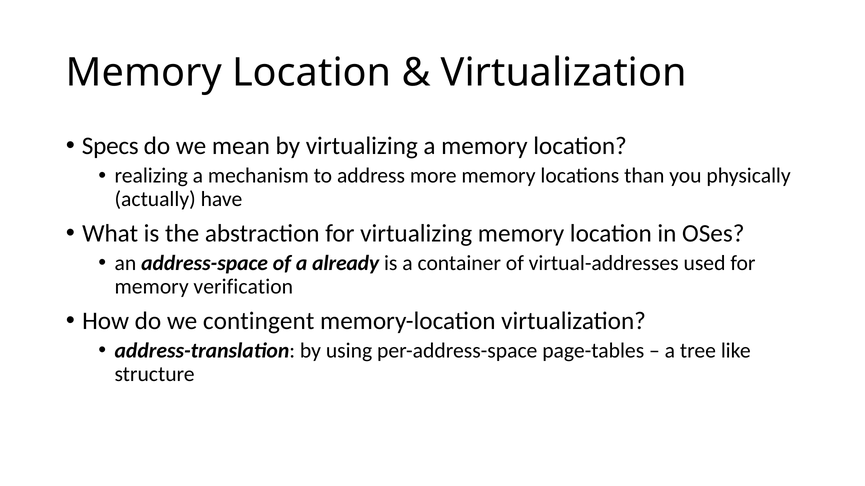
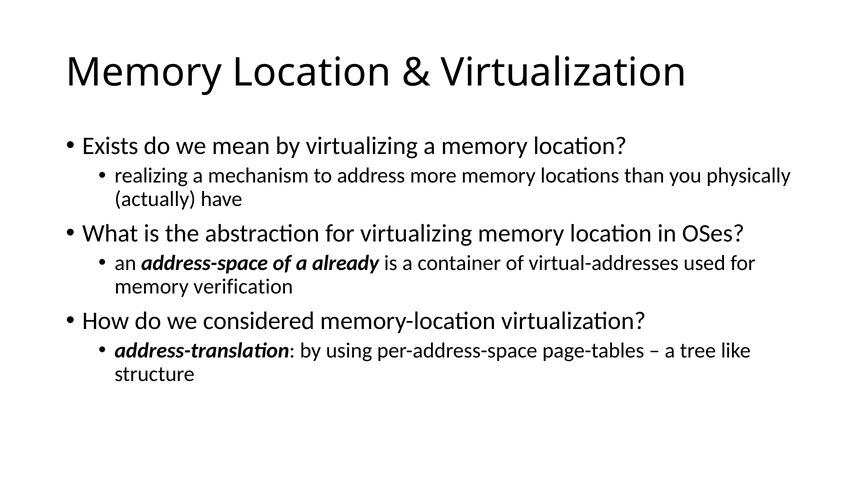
Specs: Specs -> Exists
contingent: contingent -> considered
